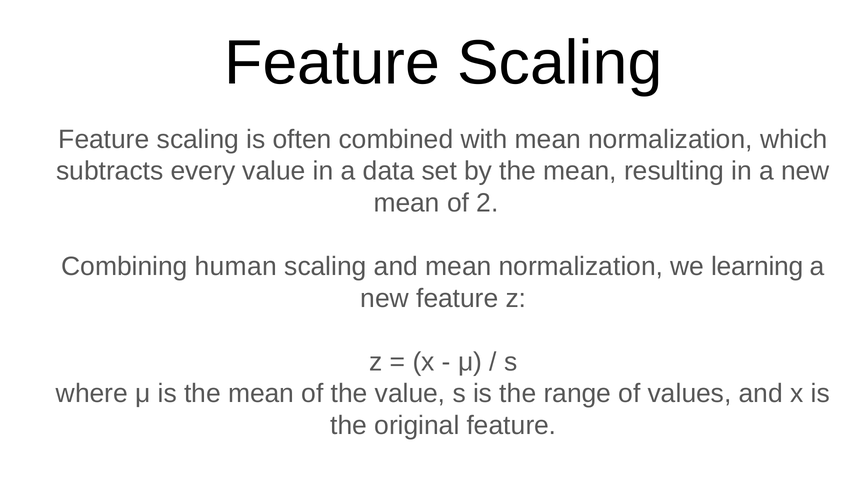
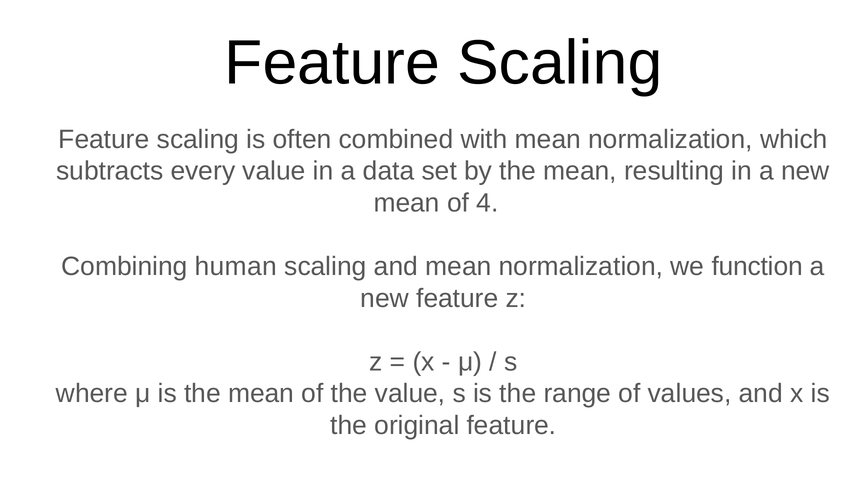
2: 2 -> 4
learning: learning -> function
